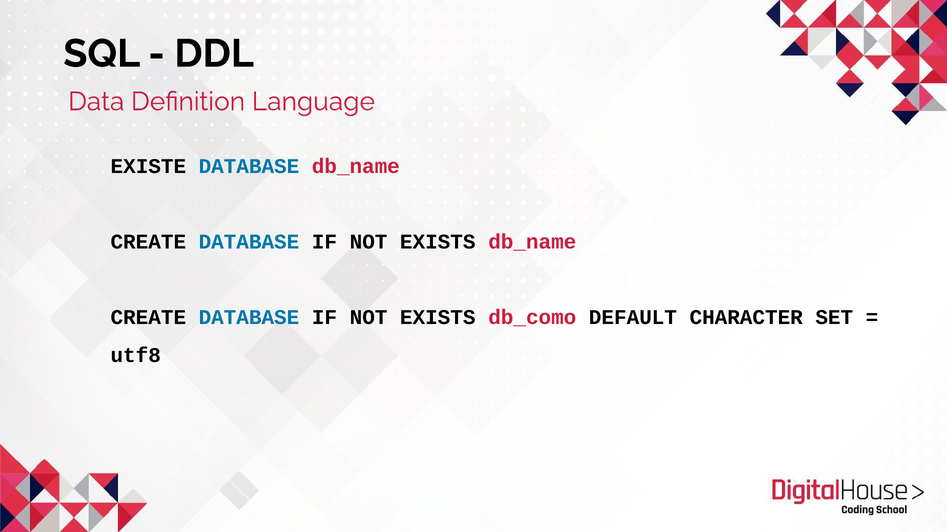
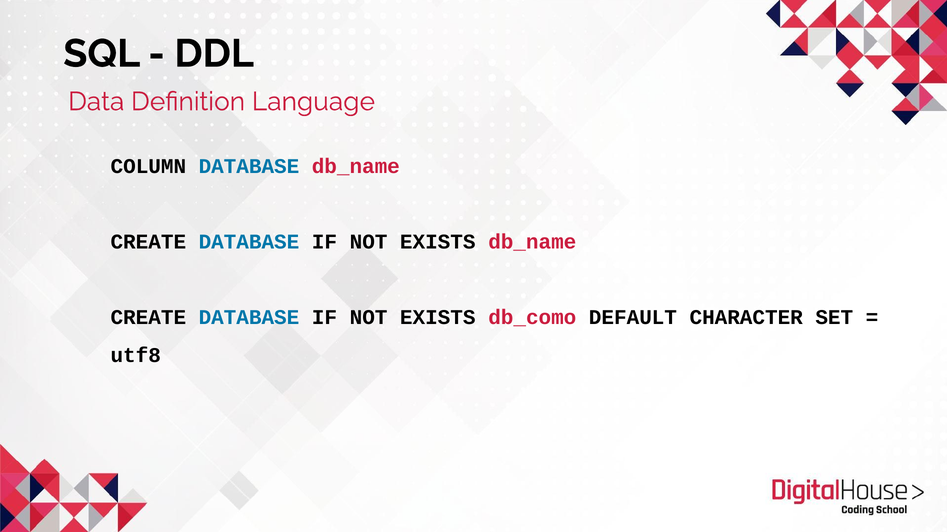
EXISTE: EXISTE -> COLUMN
